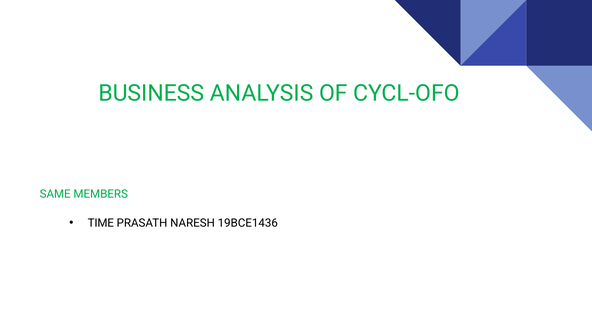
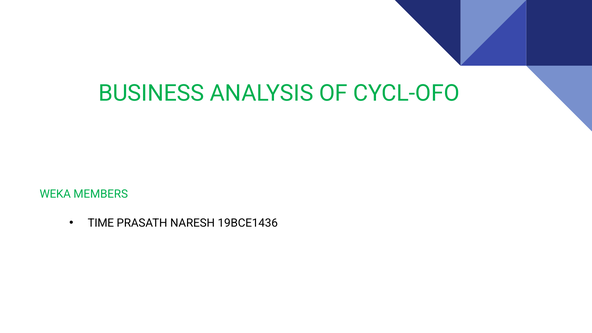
SAME: SAME -> WEKA
